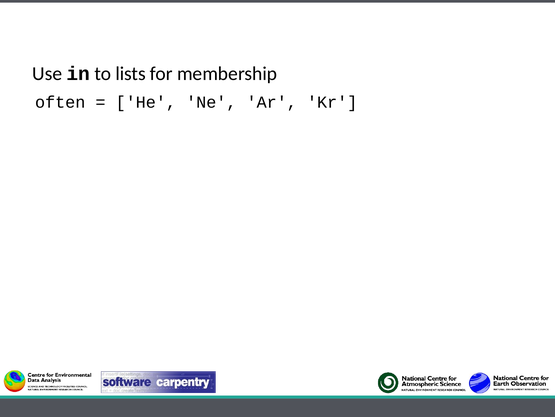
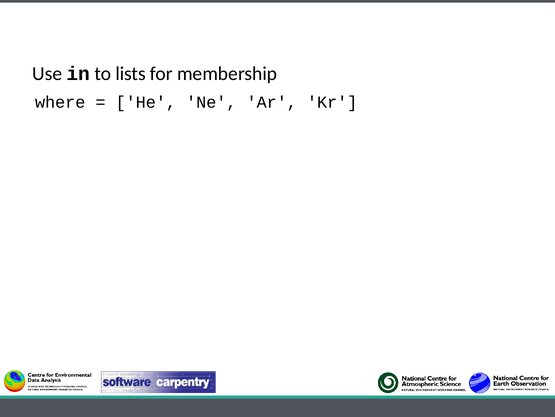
often: often -> where
